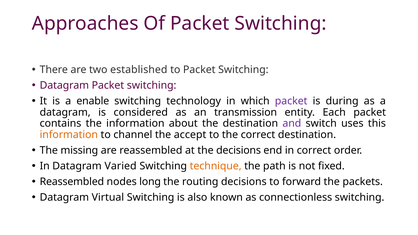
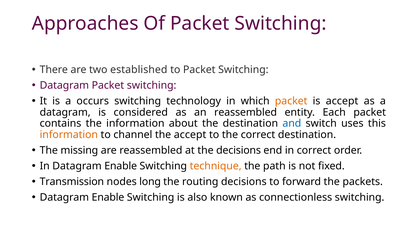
enable: enable -> occurs
packet at (291, 101) colour: purple -> orange
is during: during -> accept
an transmission: transmission -> reassembled
and colour: purple -> blue
In Datagram Varied: Varied -> Enable
Reassembled at (72, 182): Reassembled -> Transmission
Virtual at (108, 197): Virtual -> Enable
